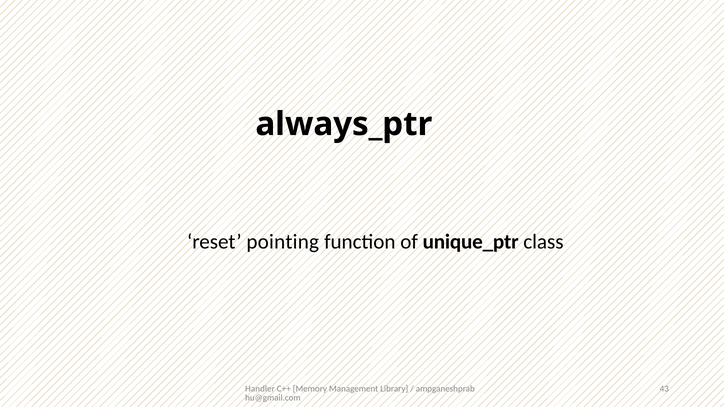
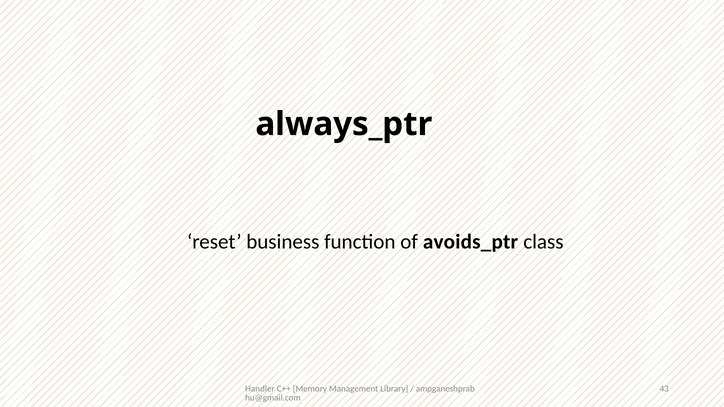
pointing: pointing -> business
unique_ptr: unique_ptr -> avoids_ptr
